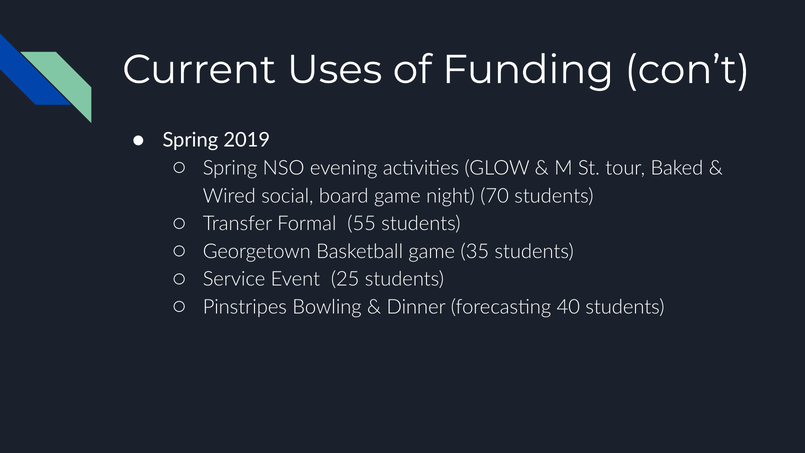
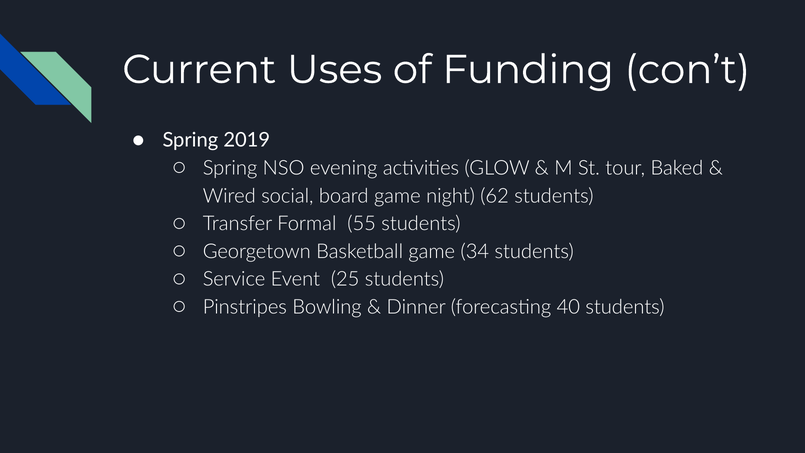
70: 70 -> 62
35: 35 -> 34
